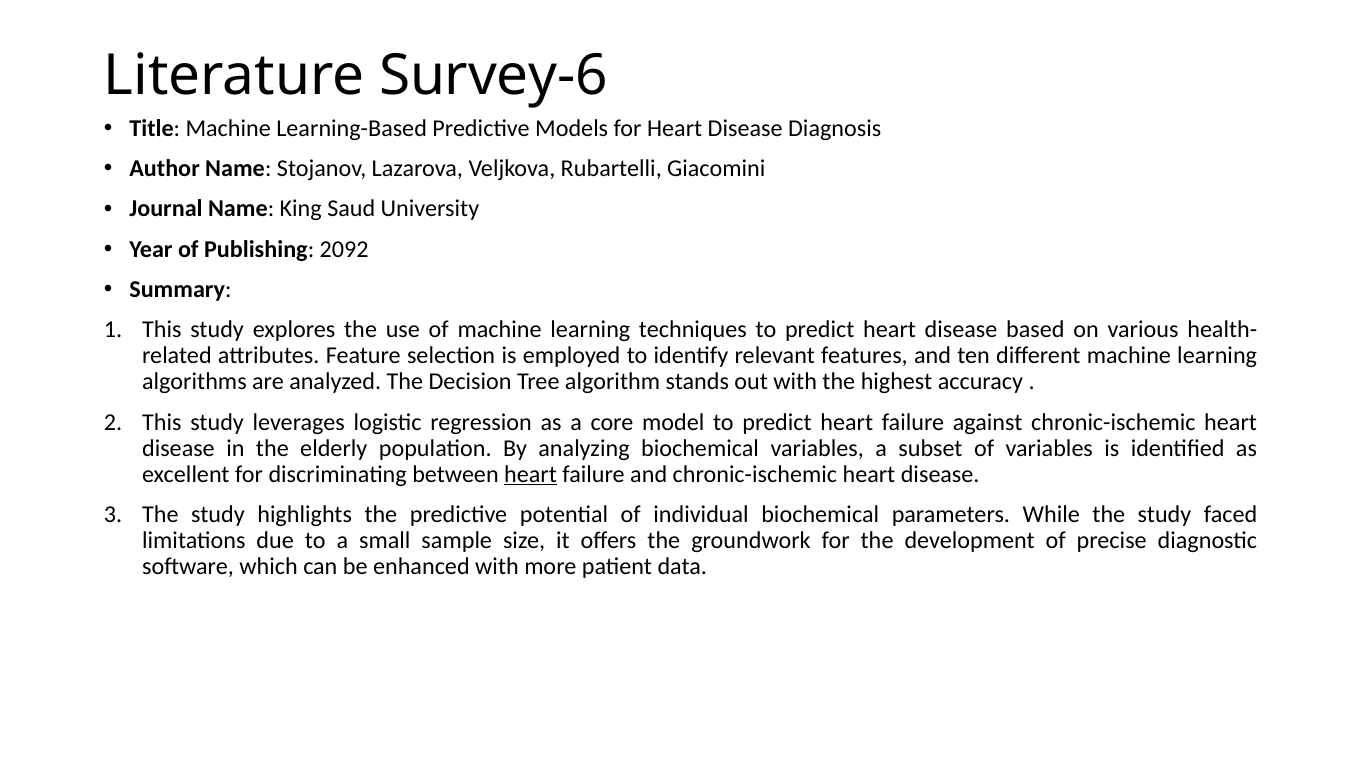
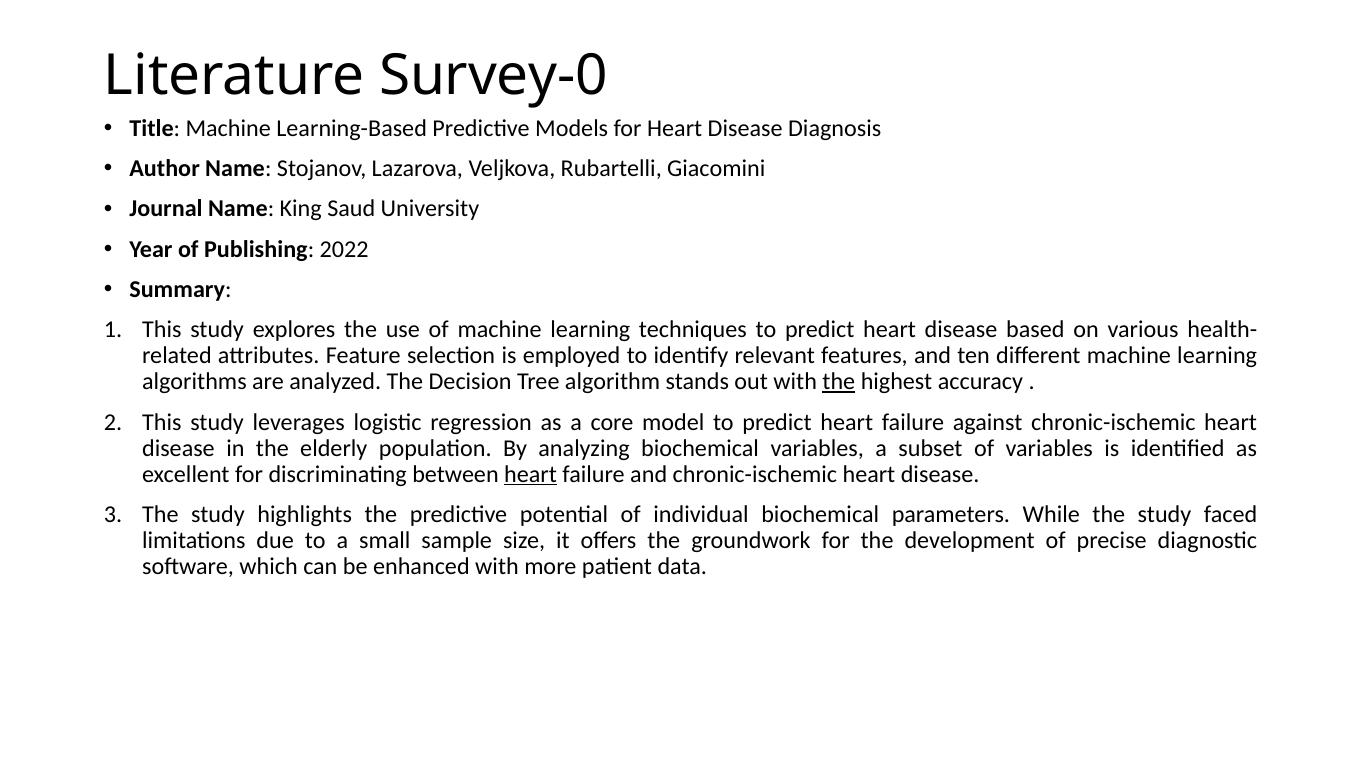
Survey-6: Survey-6 -> Survey-0
2092: 2092 -> 2022
the at (839, 382) underline: none -> present
